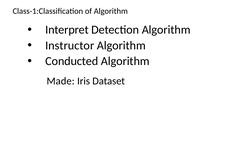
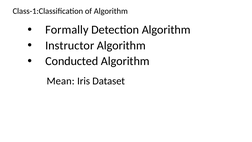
Interpret: Interpret -> Formally
Made: Made -> Mean
